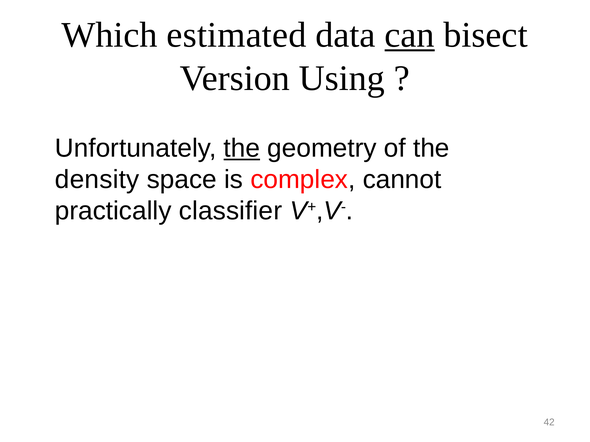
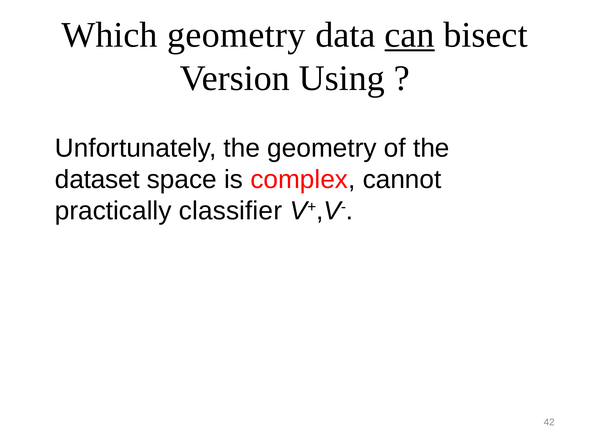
Which estimated: estimated -> geometry
the at (242, 148) underline: present -> none
density: density -> dataset
